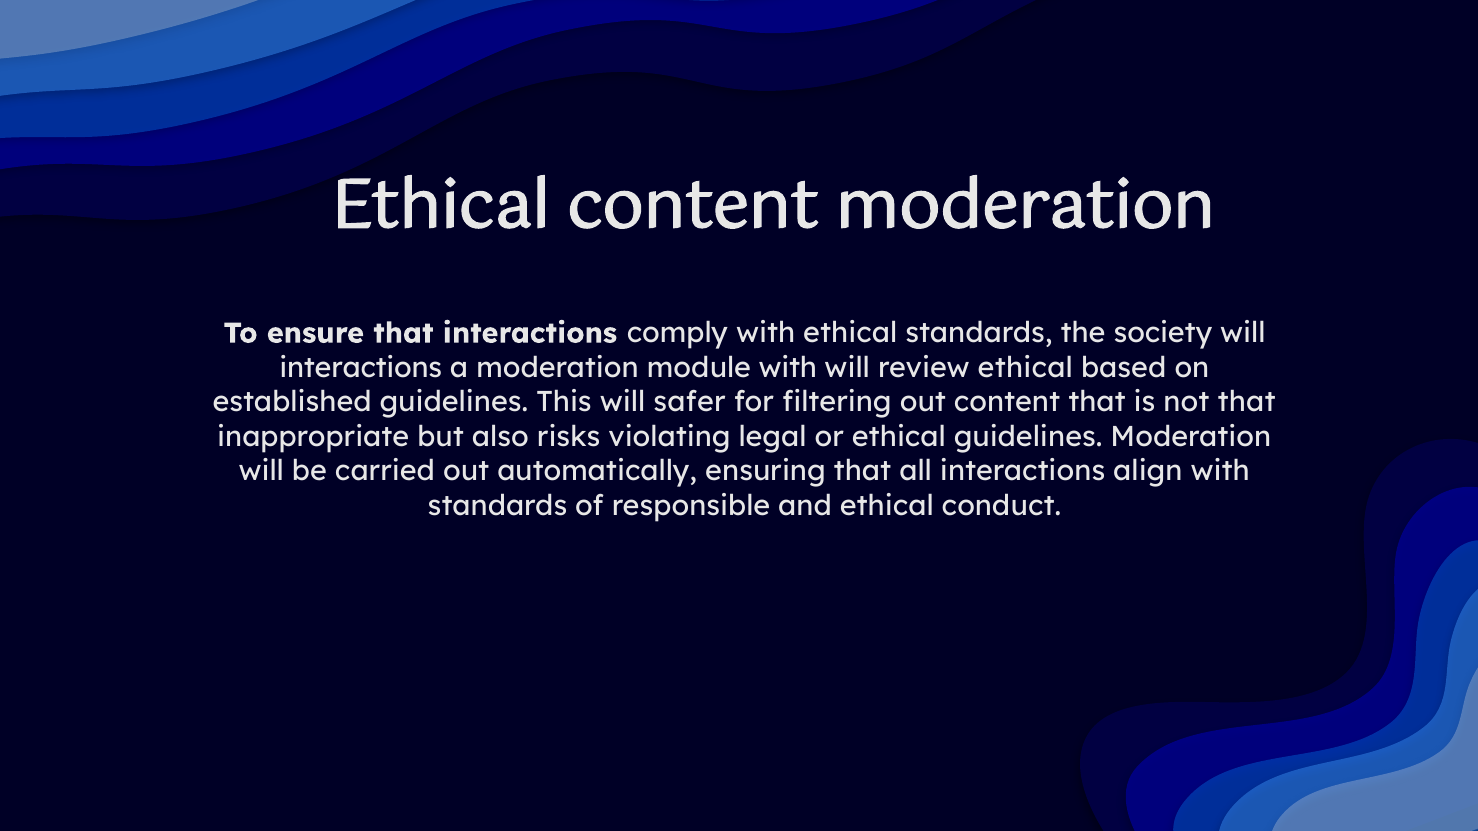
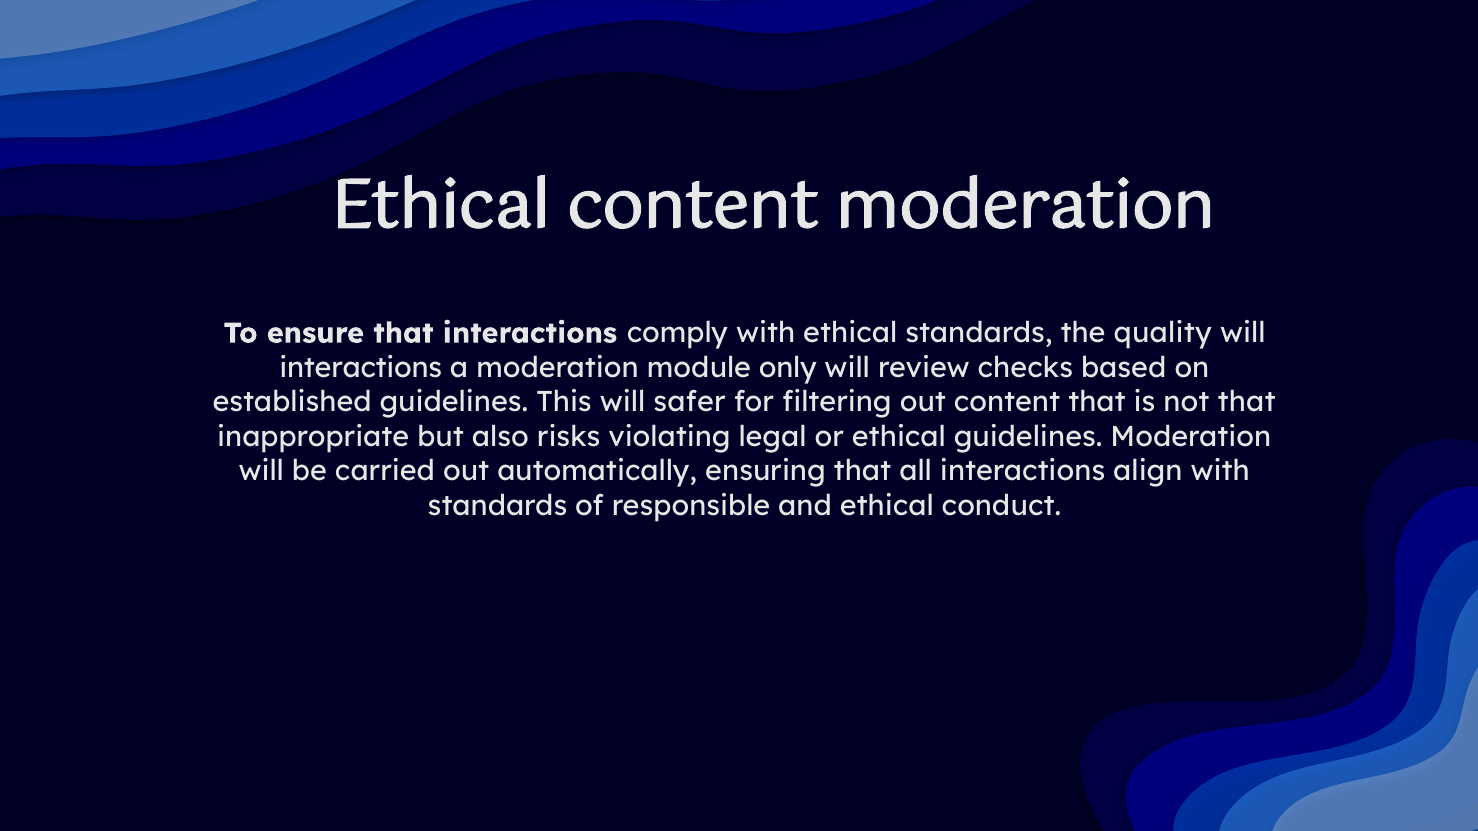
society: society -> quality
module with: with -> only
review ethical: ethical -> checks
